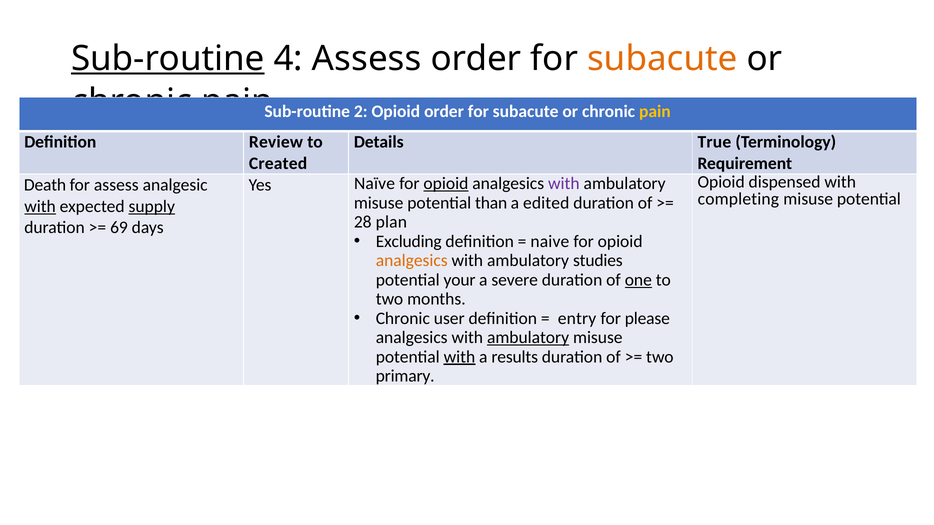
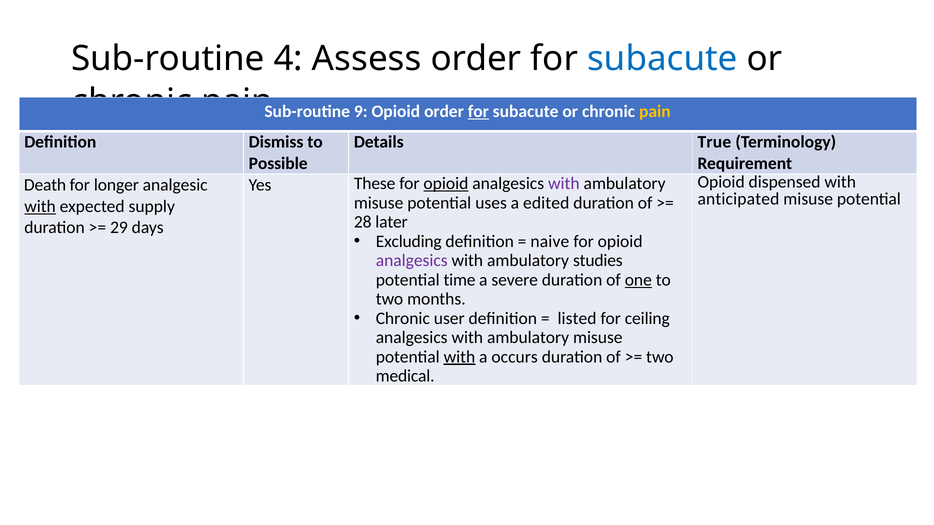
Sub-routine at (168, 59) underline: present -> none
subacute at (662, 59) colour: orange -> blue
2: 2 -> 9
for at (478, 112) underline: none -> present
Review: Review -> Dismiss
Created: Created -> Possible
for assess: assess -> longer
Naïve: Naïve -> These
completing: completing -> anticipated
than: than -> uses
supply underline: present -> none
plan: plan -> later
69: 69 -> 29
analgesics at (412, 261) colour: orange -> purple
your: your -> time
entry: entry -> listed
please: please -> ceiling
ambulatory at (528, 338) underline: present -> none
results: results -> occurs
primary: primary -> medical
